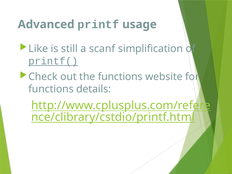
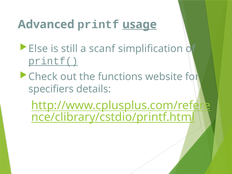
usage underline: none -> present
Like: Like -> Else
functions at (51, 89): functions -> specifiers
